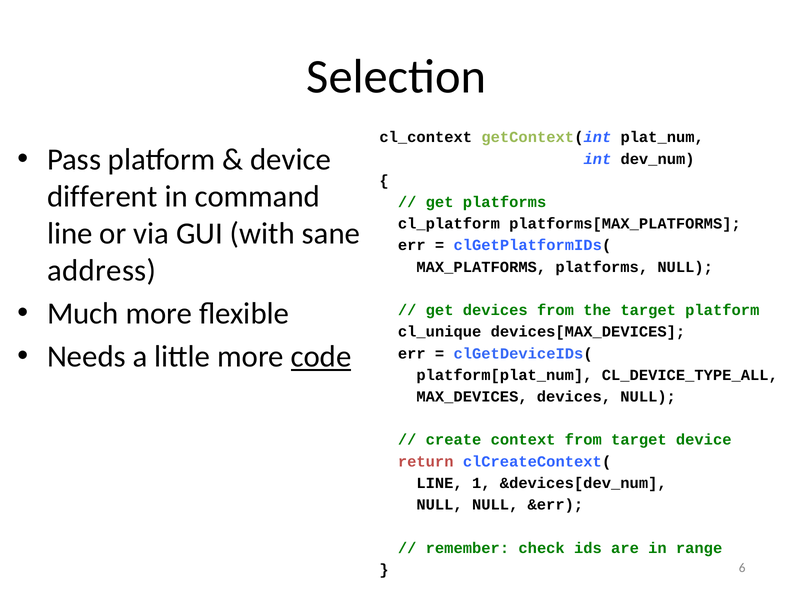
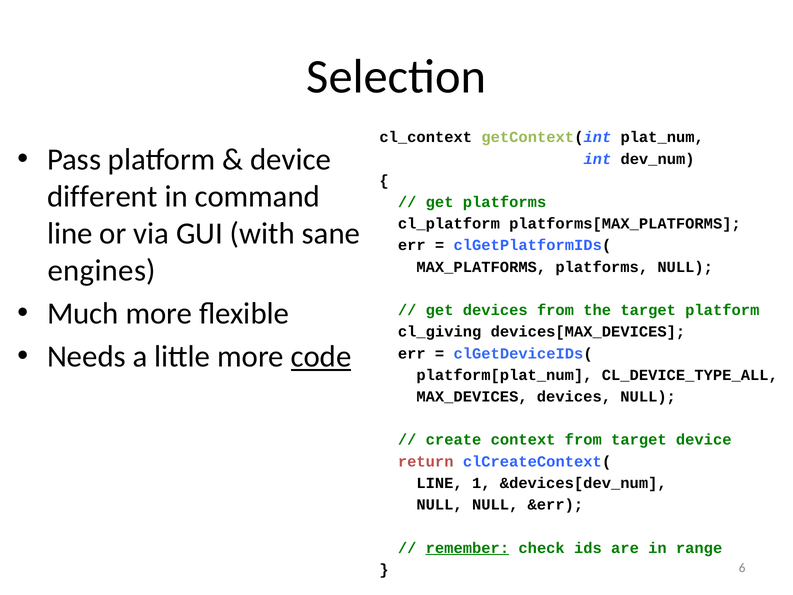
address: address -> engines
cl_unique: cl_unique -> cl_giving
remember underline: none -> present
